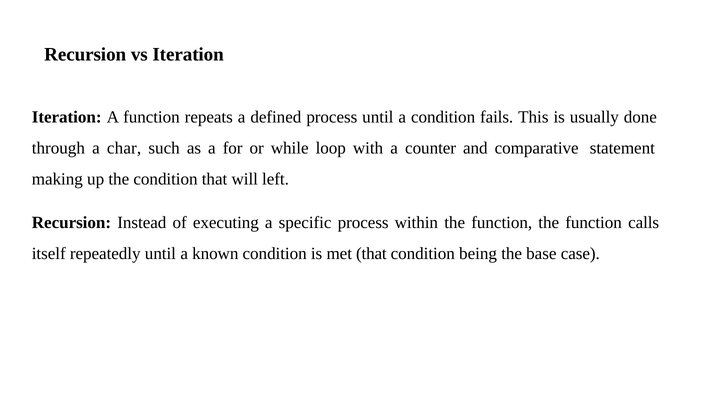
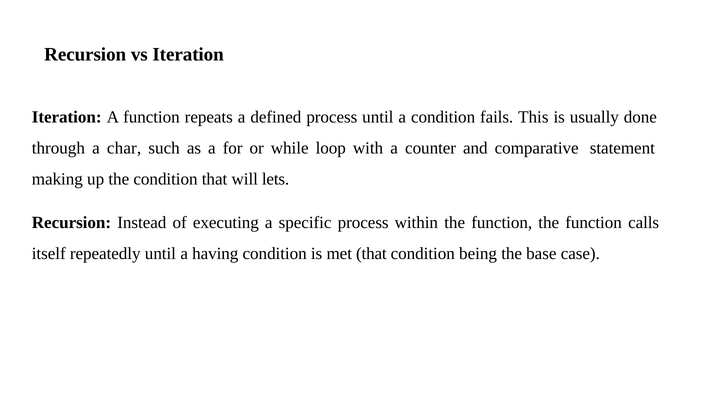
left: left -> lets
known: known -> having
